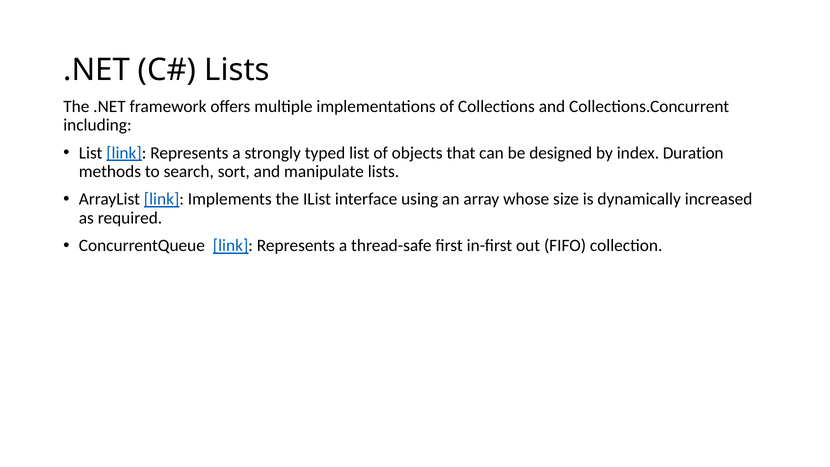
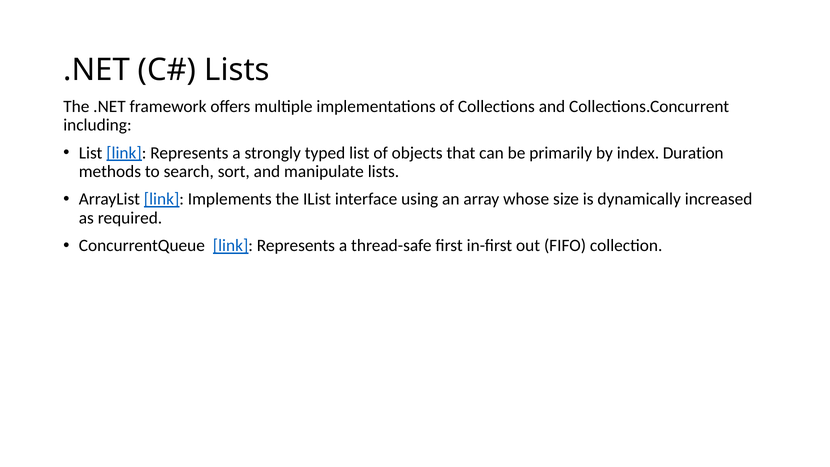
designed: designed -> primarily
